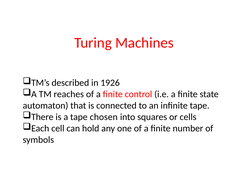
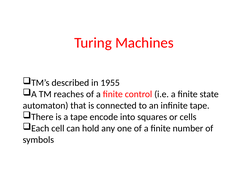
1926: 1926 -> 1955
chosen: chosen -> encode
